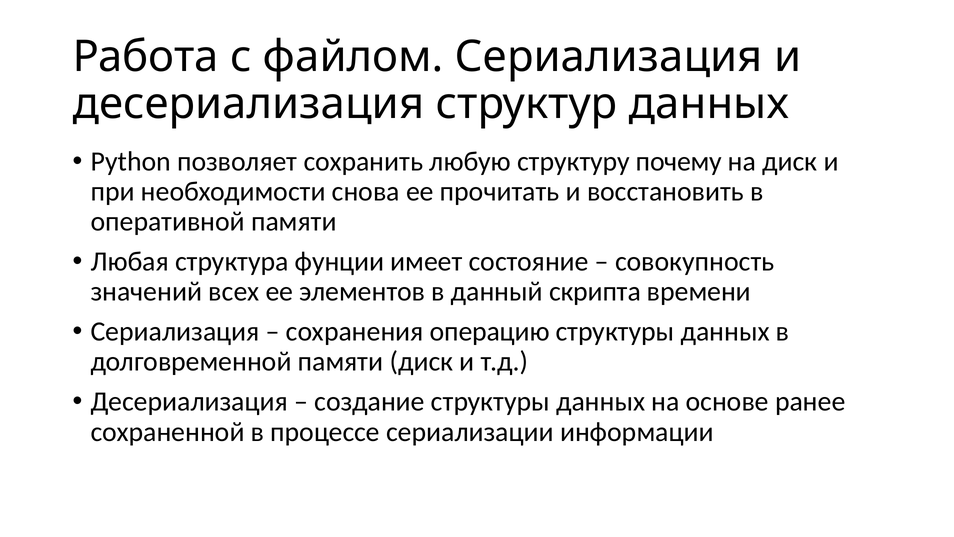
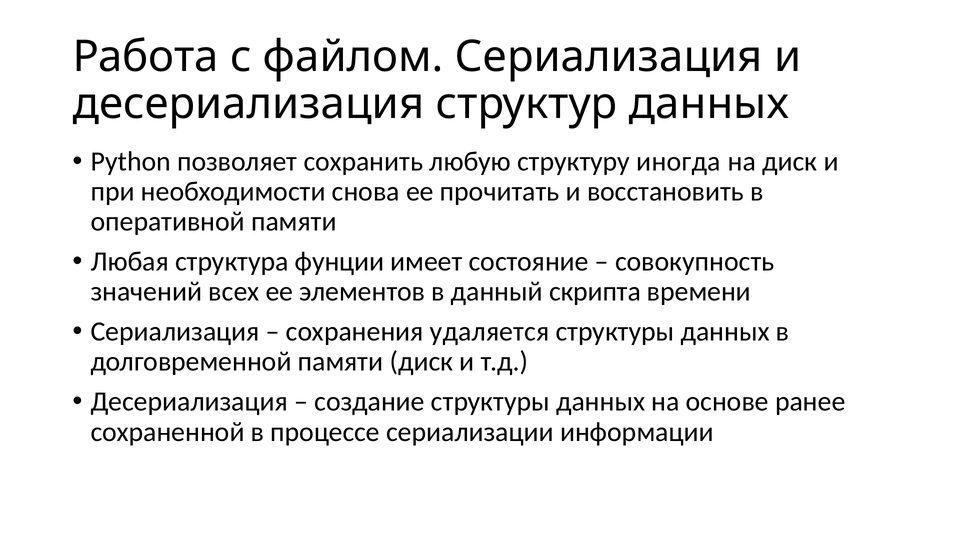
почему: почему -> иногда
операцию: операцию -> удаляется
